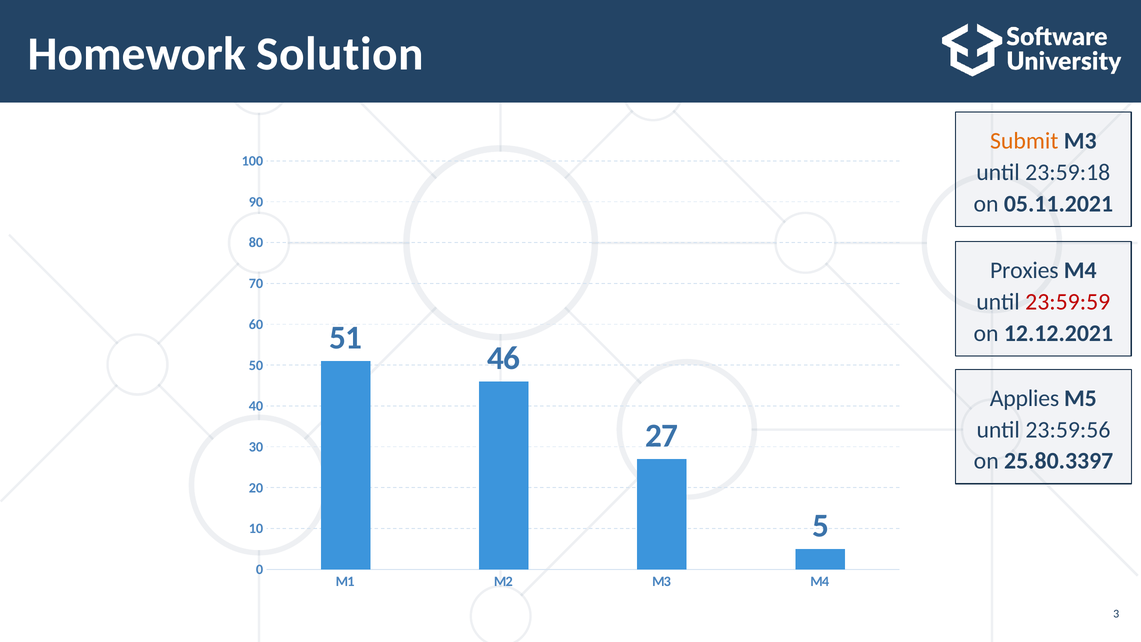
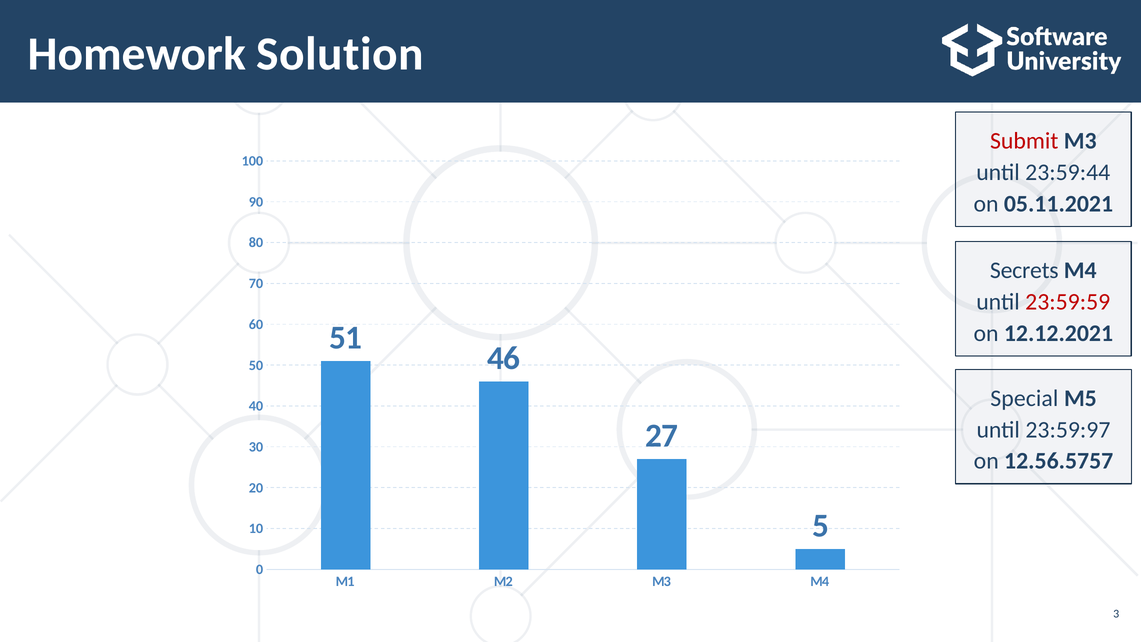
Submit colour: orange -> red
23:59:18: 23:59:18 -> 23:59:44
Proxies: Proxies -> Secrets
Applies: Applies -> Special
23:59:56: 23:59:56 -> 23:59:97
25.80.3397: 25.80.3397 -> 12.56.5757
